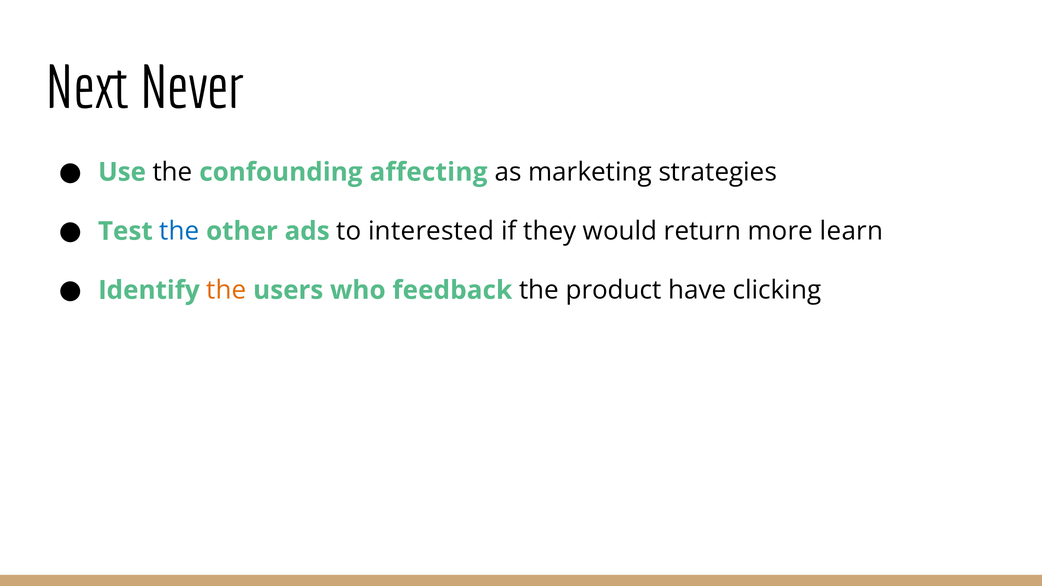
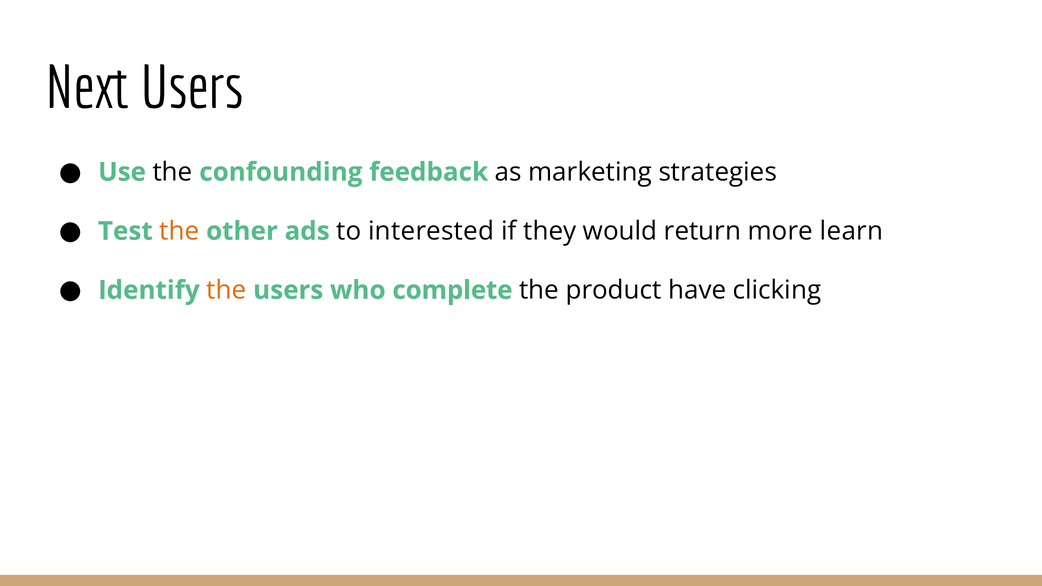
Next Never: Never -> Users
affecting: affecting -> feedback
the at (179, 231) colour: blue -> orange
feedback: feedback -> complete
